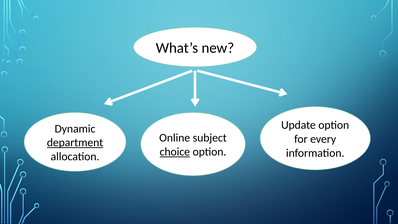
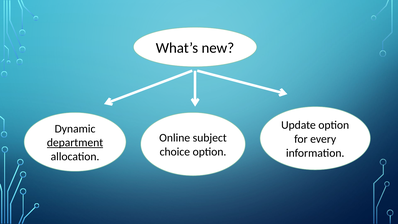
choice underline: present -> none
